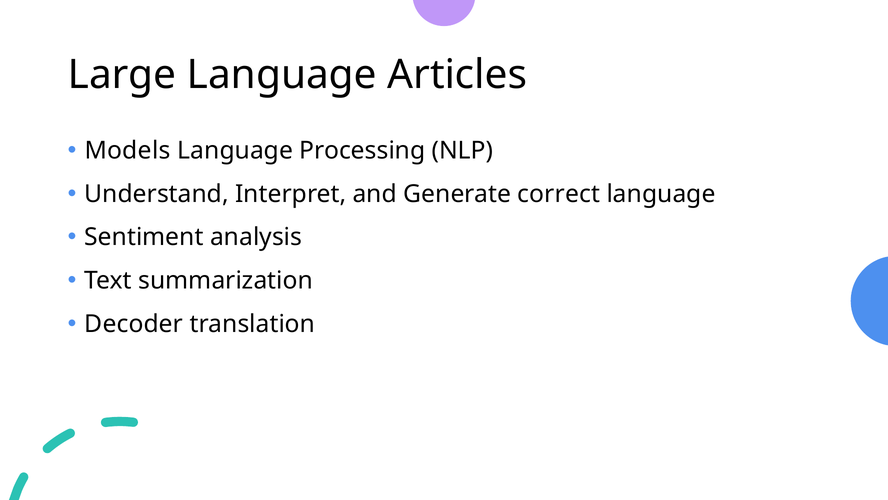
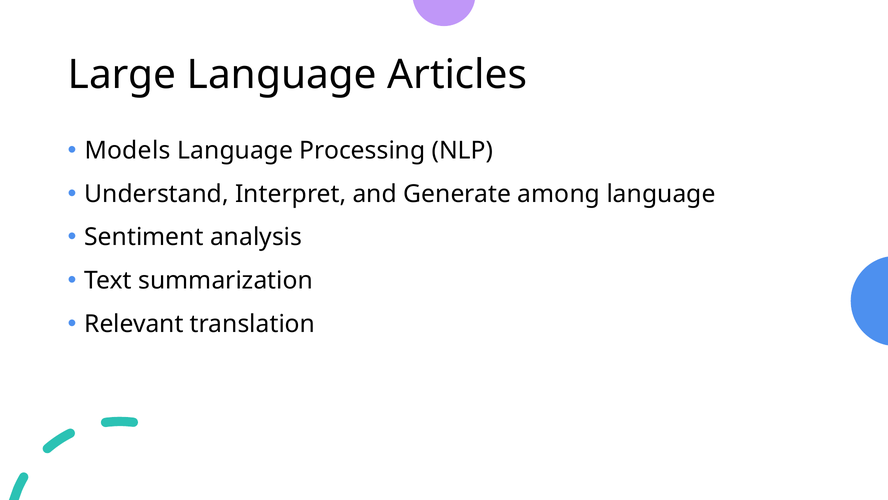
correct: correct -> among
Decoder: Decoder -> Relevant
